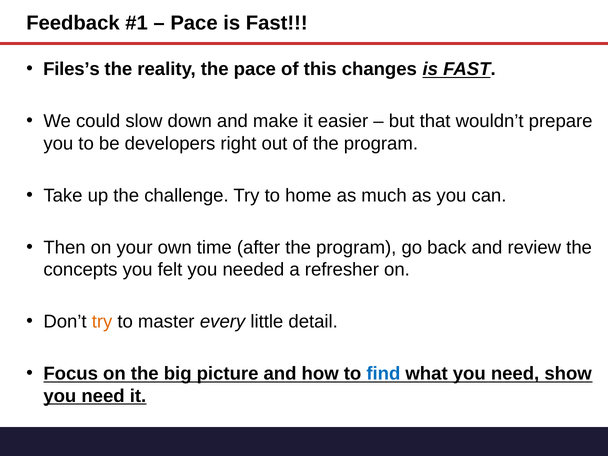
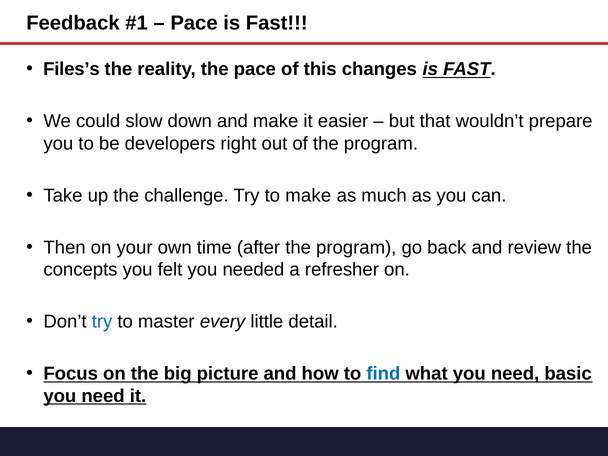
to home: home -> make
try at (102, 322) colour: orange -> blue
show: show -> basic
